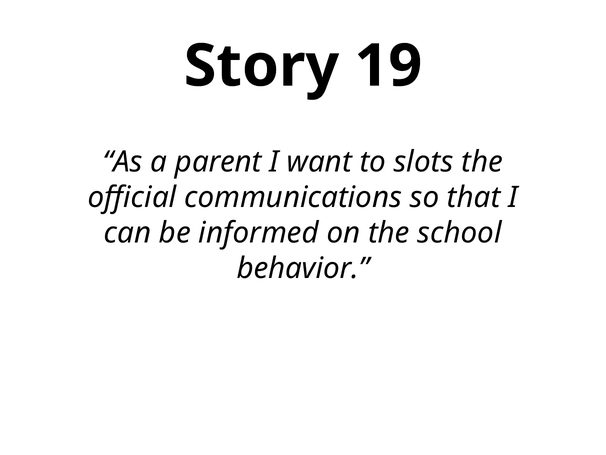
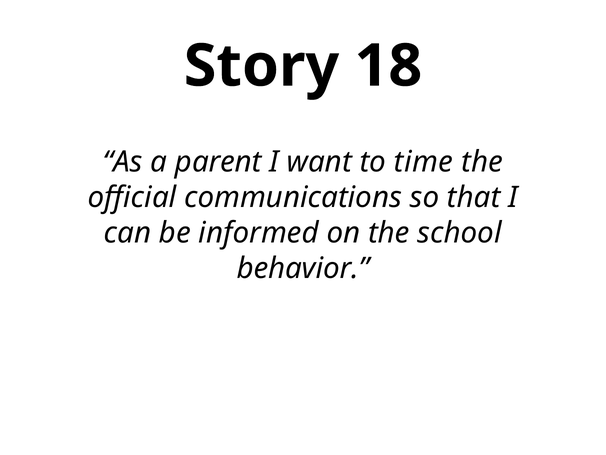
19: 19 -> 18
slots: slots -> time
